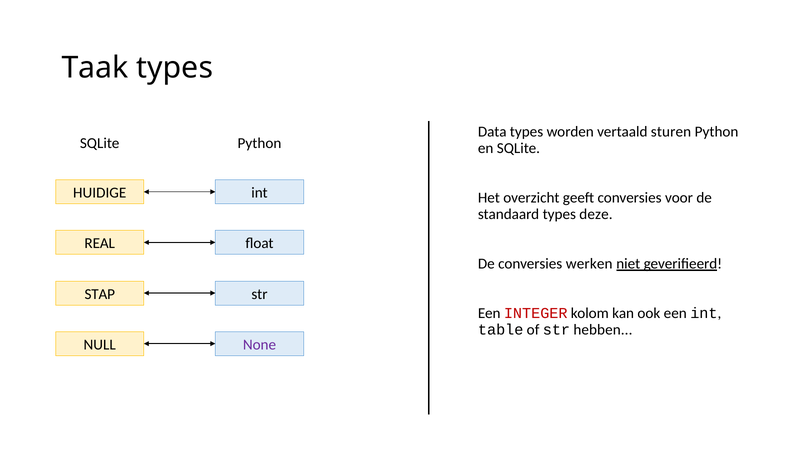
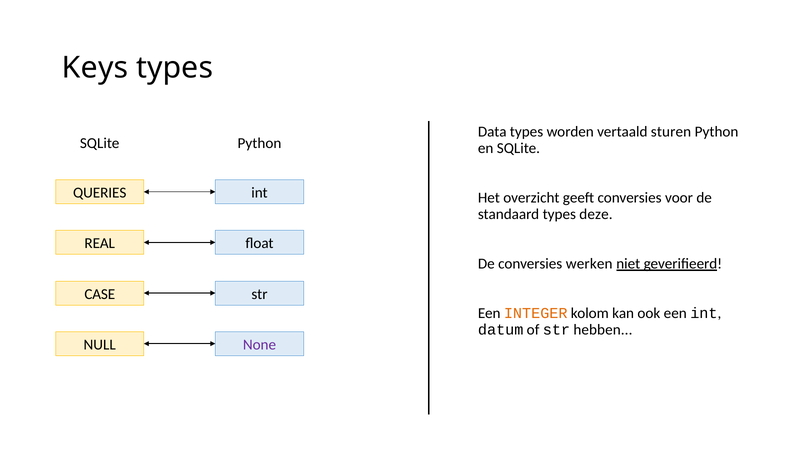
Taak: Taak -> Keys
HUIDIGE: HUIDIGE -> QUERIES
STAP: STAP -> CASE
INTEGER colour: red -> orange
table: table -> datum
